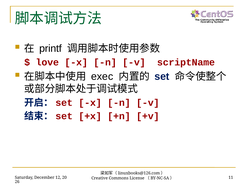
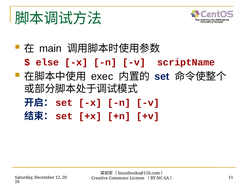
printf: printf -> main
love: love -> else
